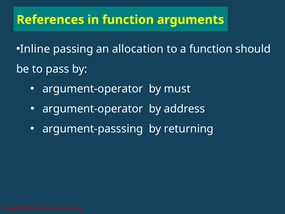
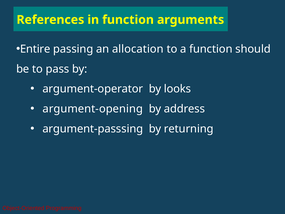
Inline: Inline -> Entire
must: must -> looks
argument-operator at (93, 109): argument-operator -> argument-opening
